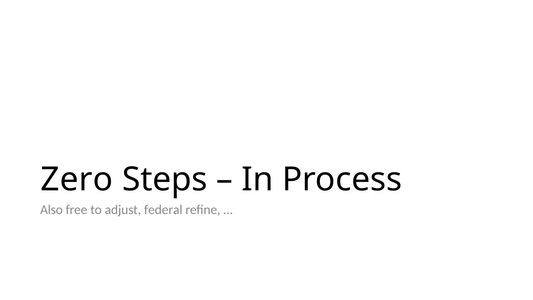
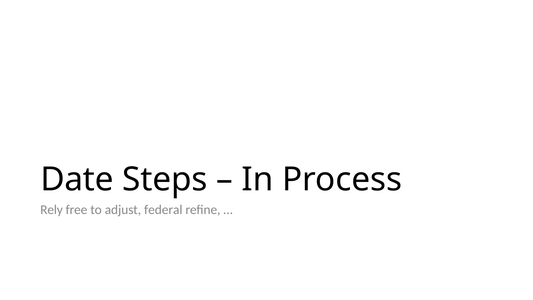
Zero: Zero -> Date
Also: Also -> Rely
